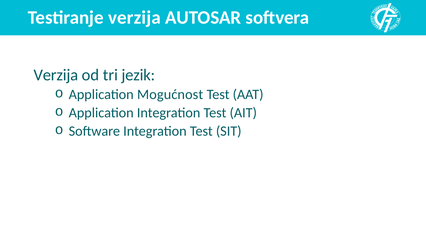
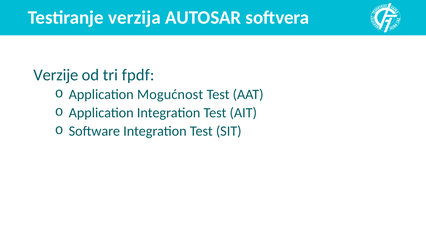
Verzija at (56, 75): Verzija -> Verzije
jezik: jezik -> fpdf
